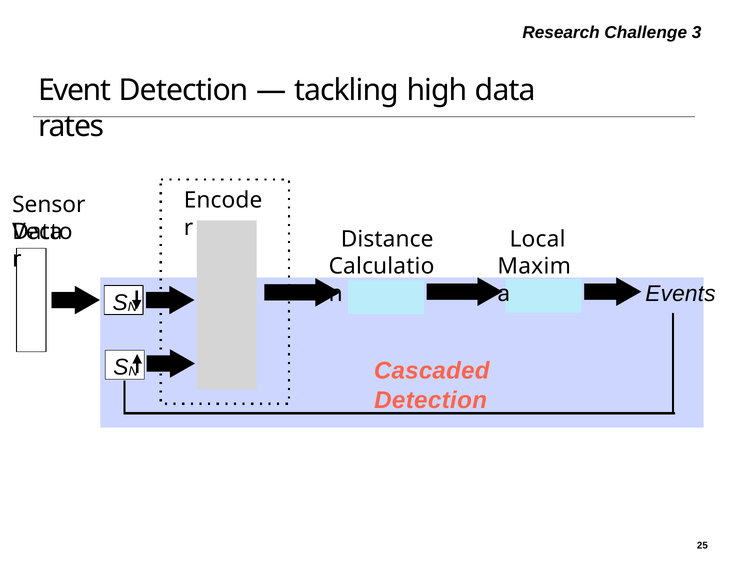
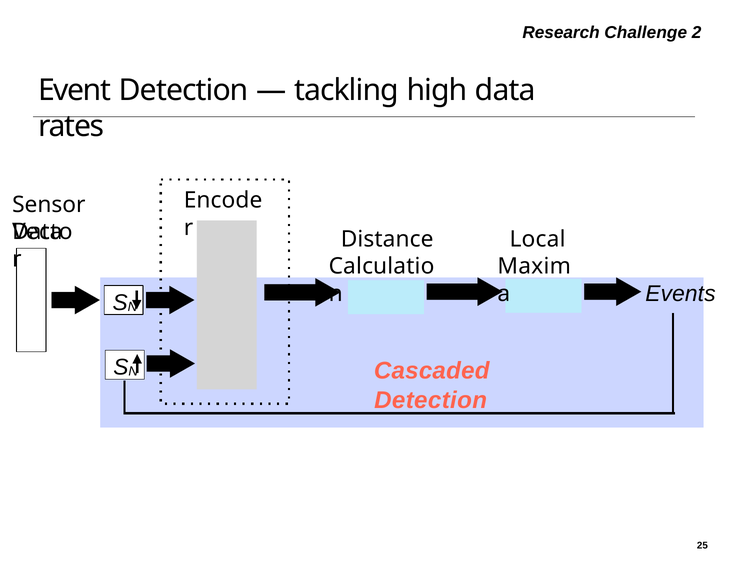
3: 3 -> 2
